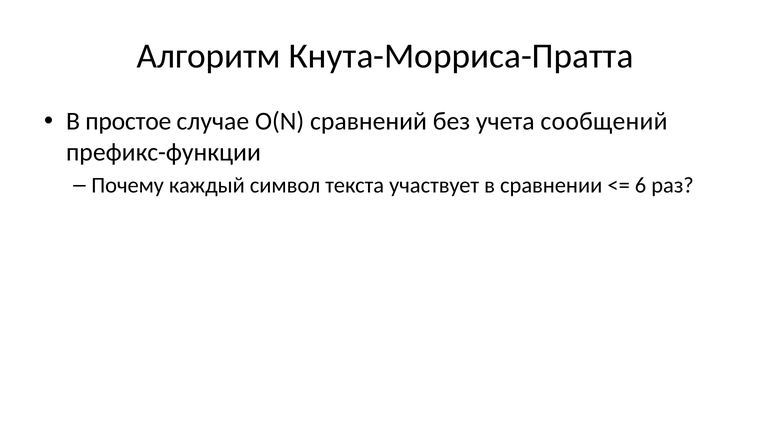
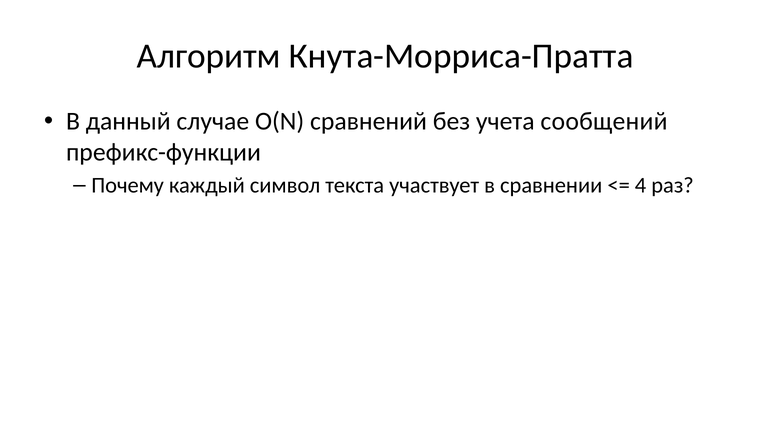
простое: простое -> данный
6: 6 -> 4
